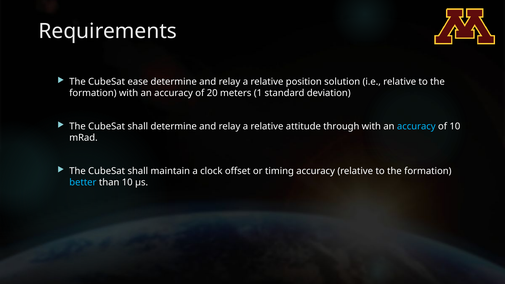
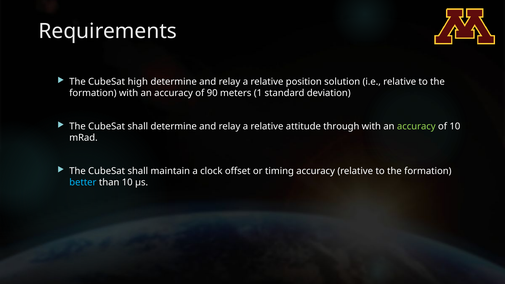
ease: ease -> high
20: 20 -> 90
accuracy at (416, 126) colour: light blue -> light green
